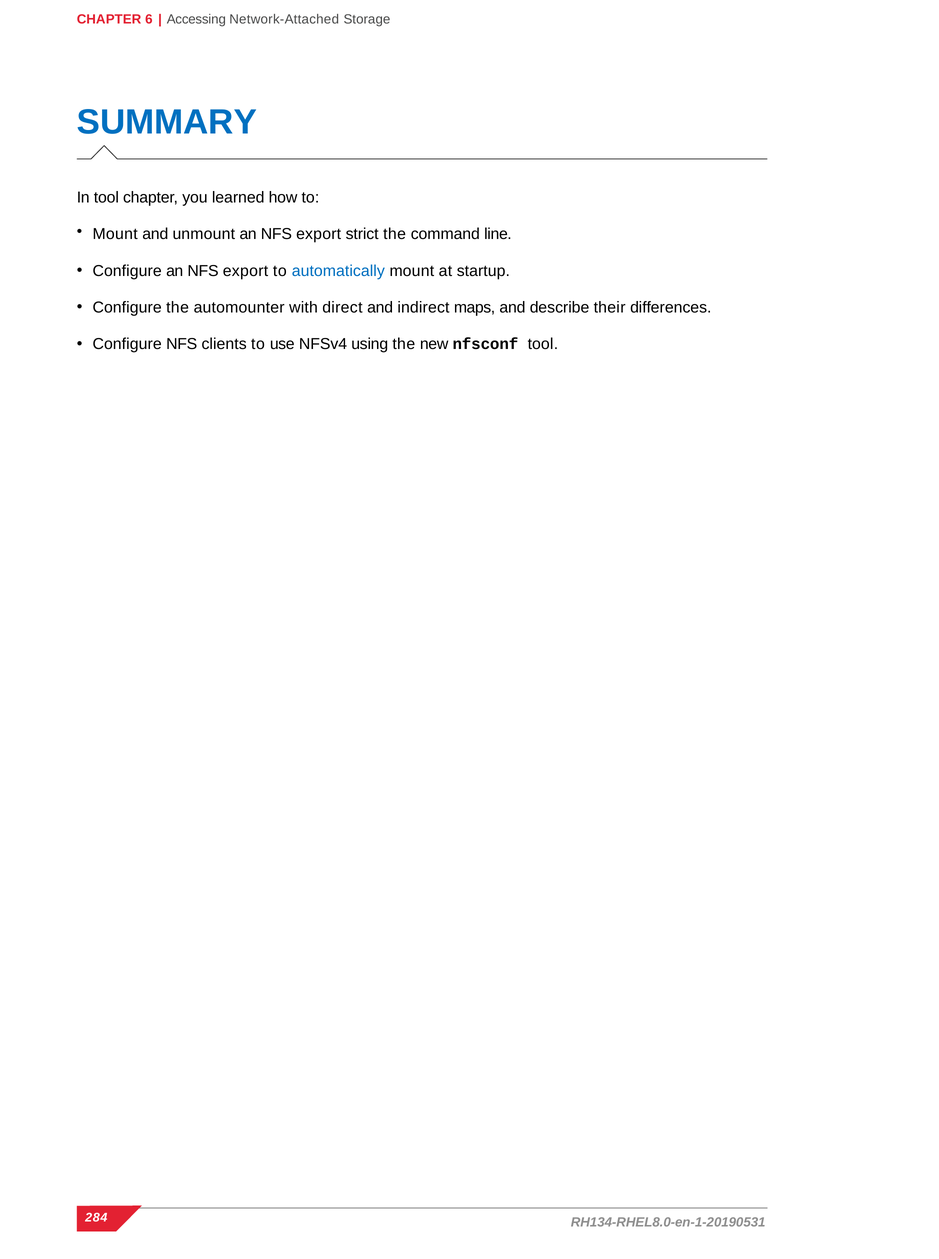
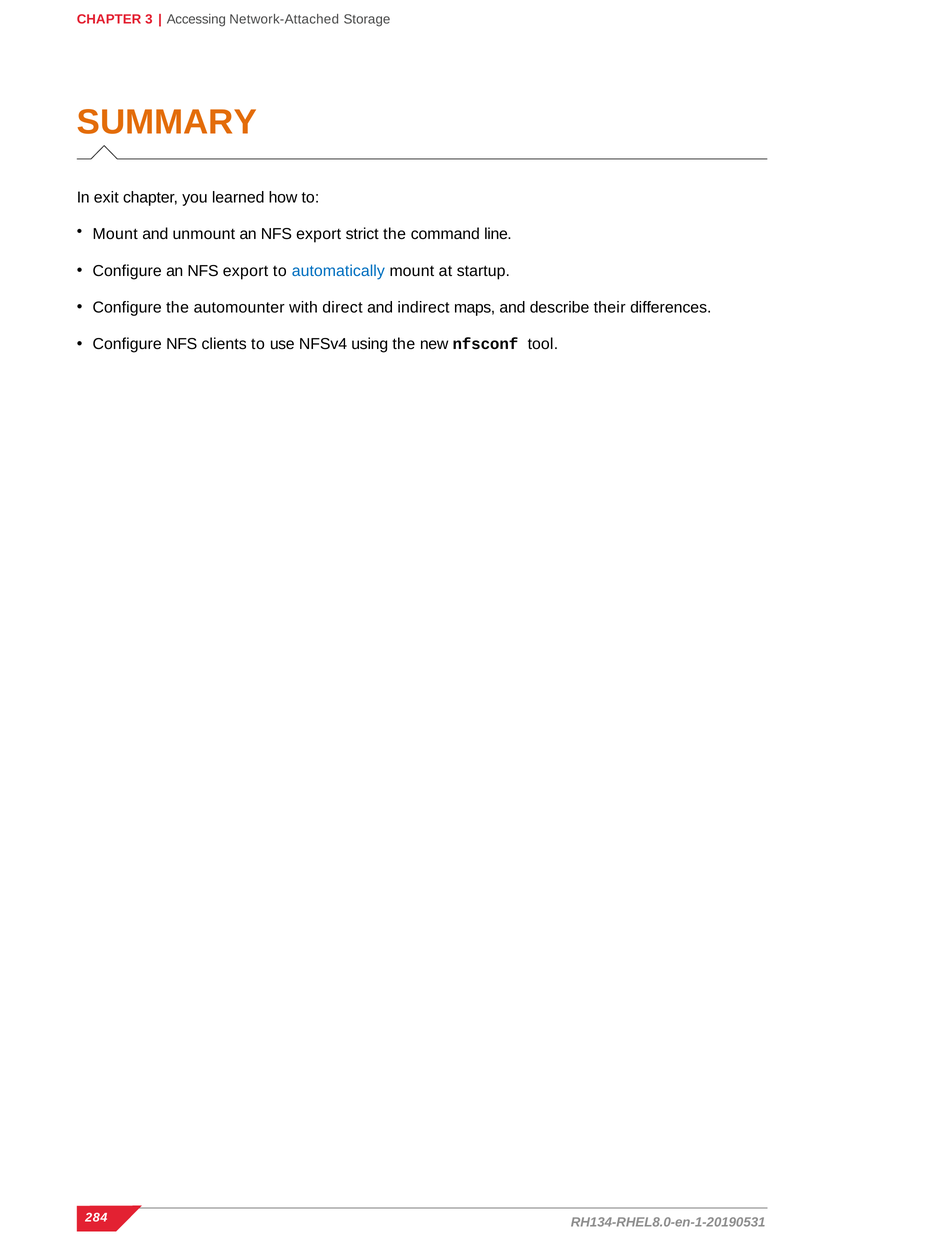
6: 6 -> 3
SUMMARY colour: blue -> orange
In tool: tool -> exit
